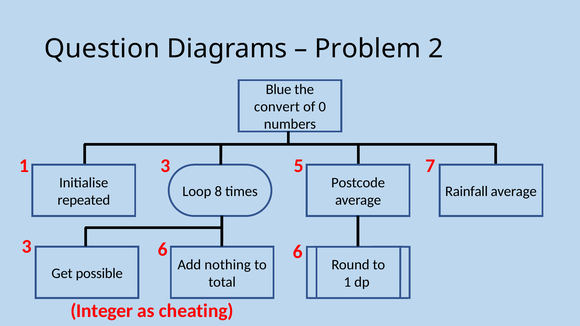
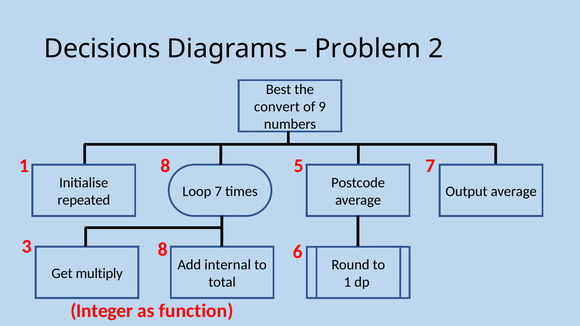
Question: Question -> Decisions
Blue: Blue -> Best
0: 0 -> 9
1 3: 3 -> 8
Loop 8: 8 -> 7
Rainfall: Rainfall -> Output
3 6: 6 -> 8
nothing: nothing -> internal
possible: possible -> multiply
cheating: cheating -> function
